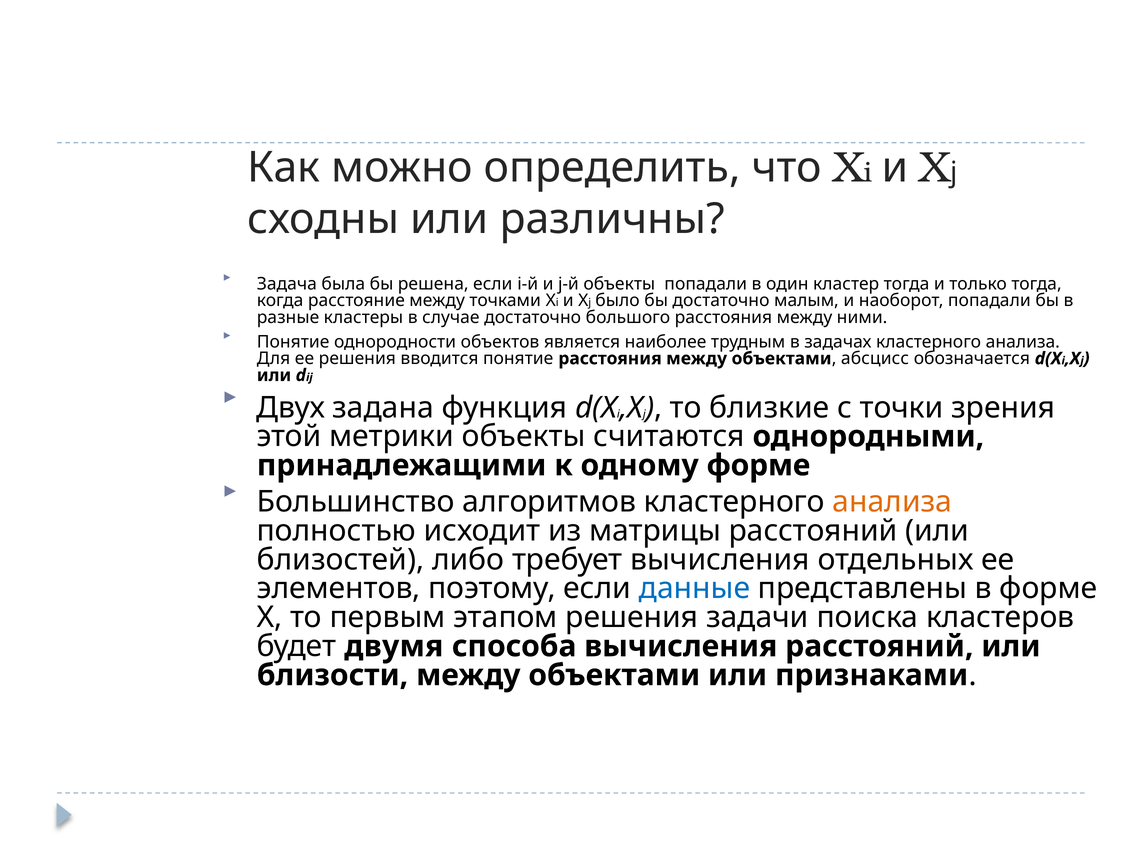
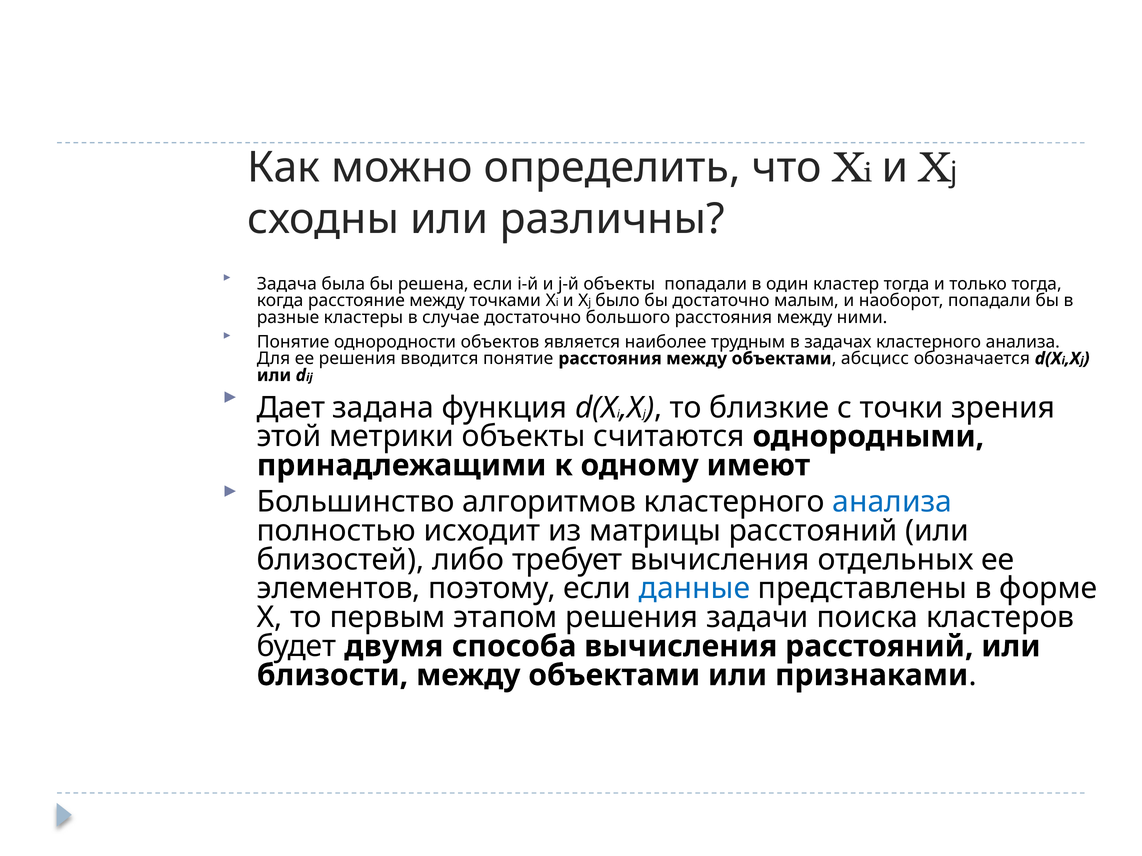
Двух: Двух -> Дает
одному форме: форме -> имеют
анализа at (892, 502) colour: orange -> blue
